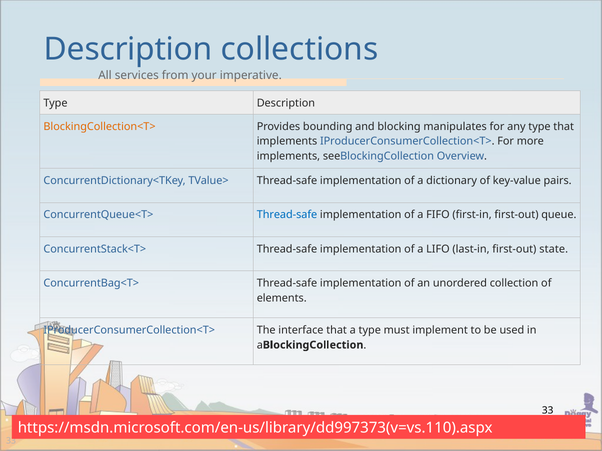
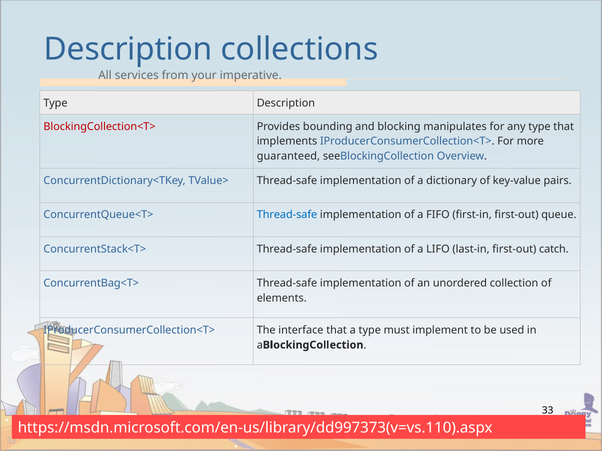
BlockingCollection<T> colour: orange -> red
implements at (288, 156): implements -> guaranteed
state: state -> catch
